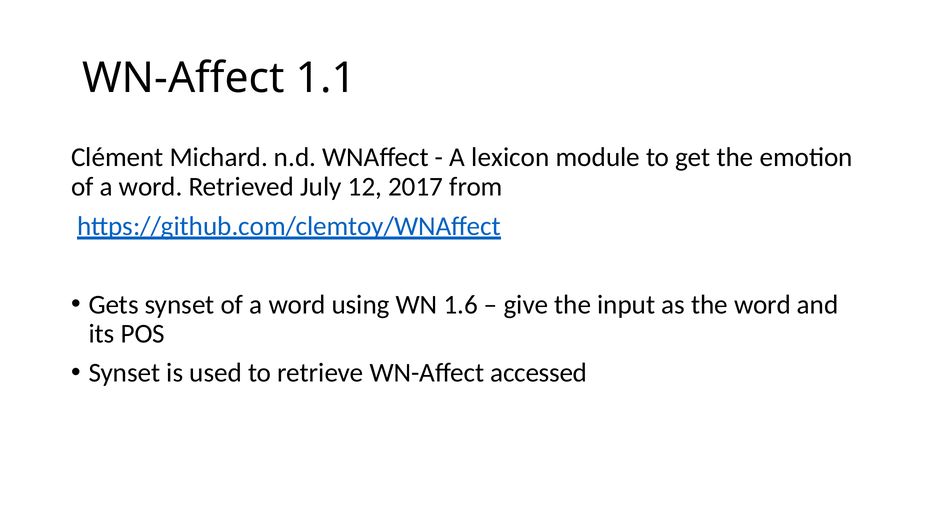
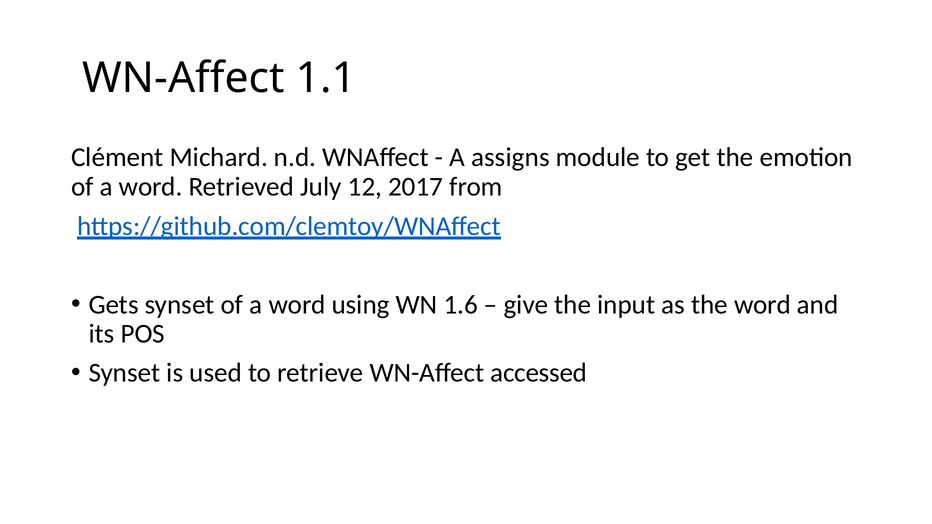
lexicon: lexicon -> assigns
